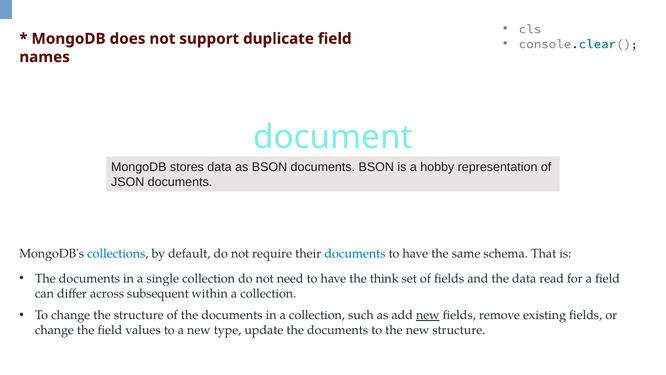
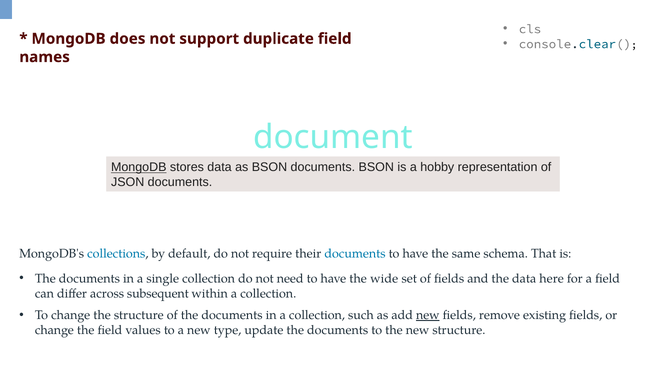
MongoDB at (139, 167) underline: none -> present
think: think -> wide
read: read -> here
